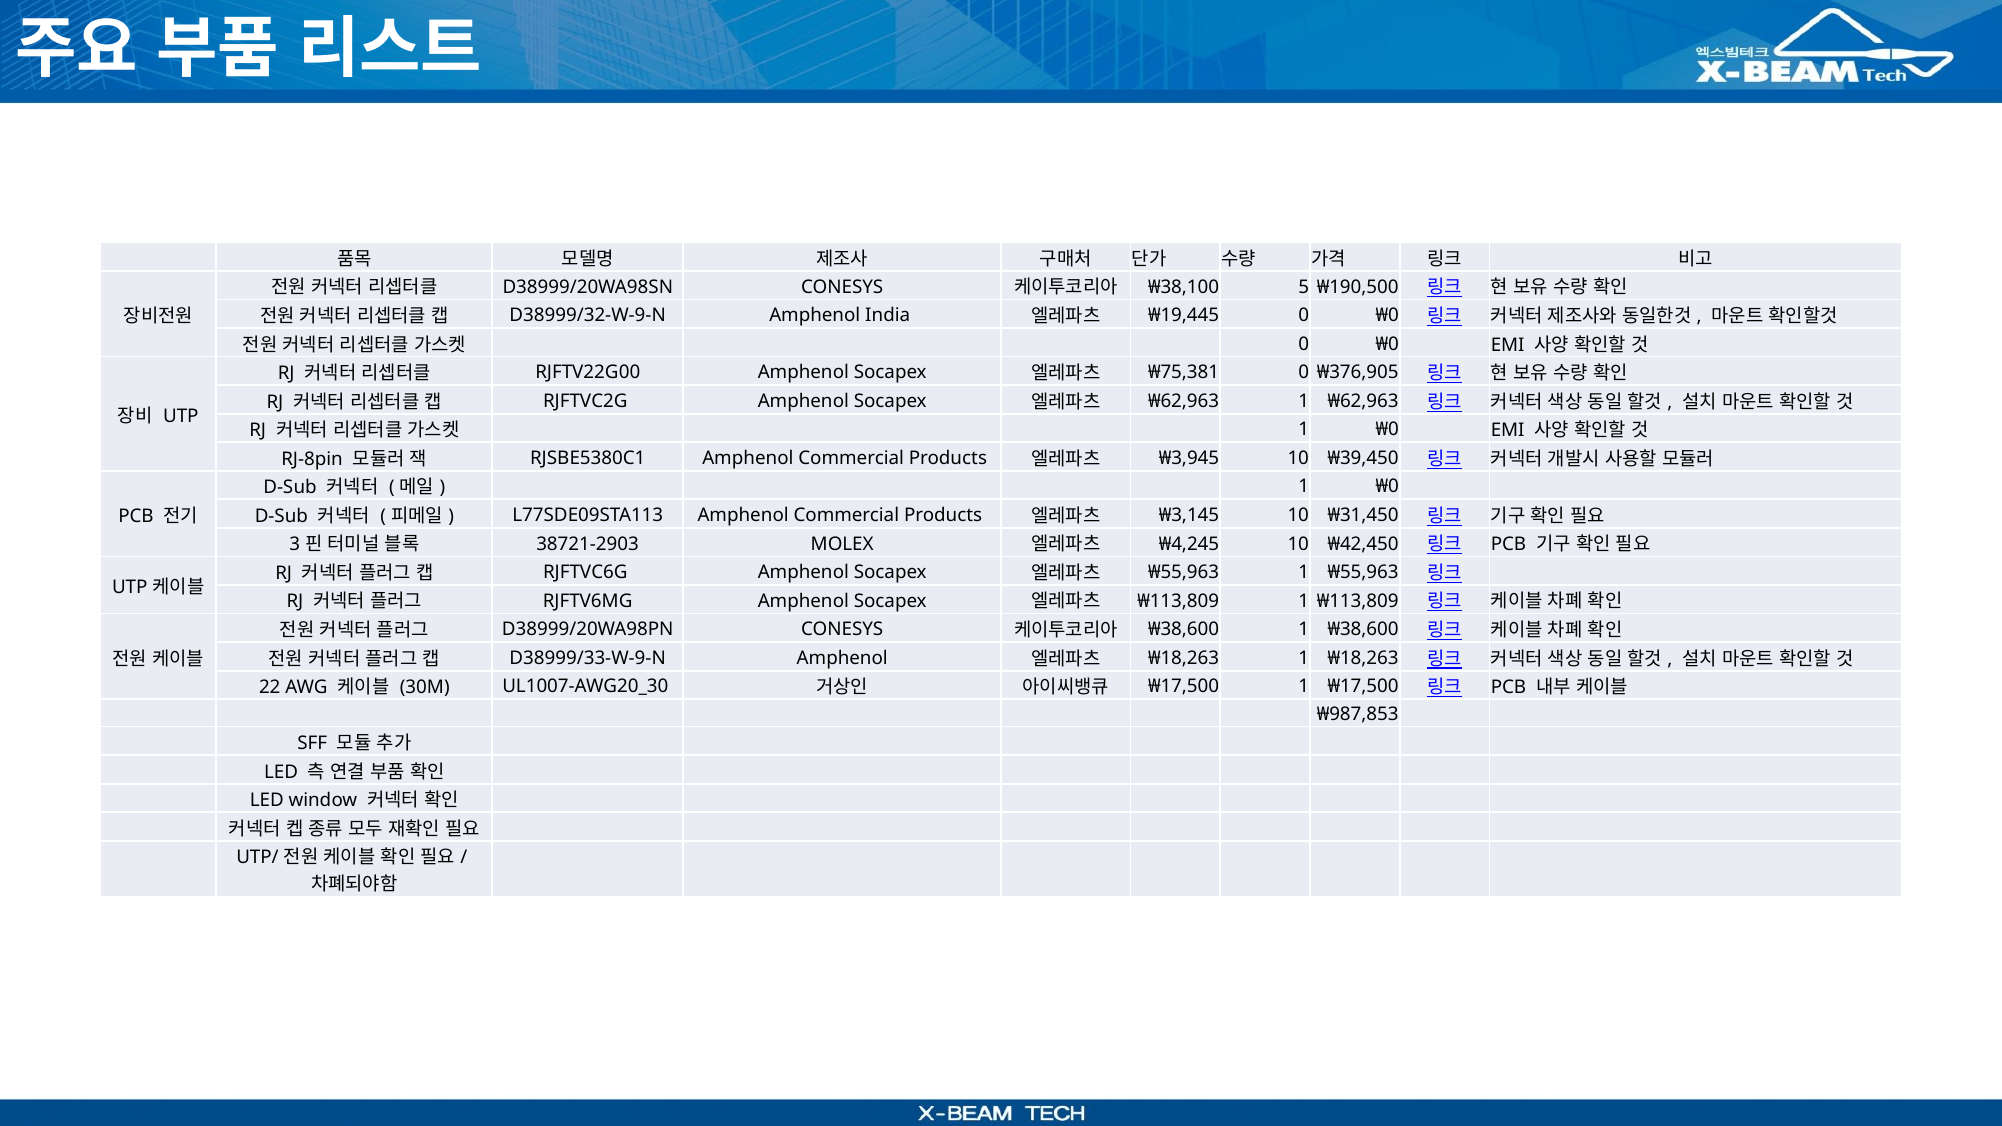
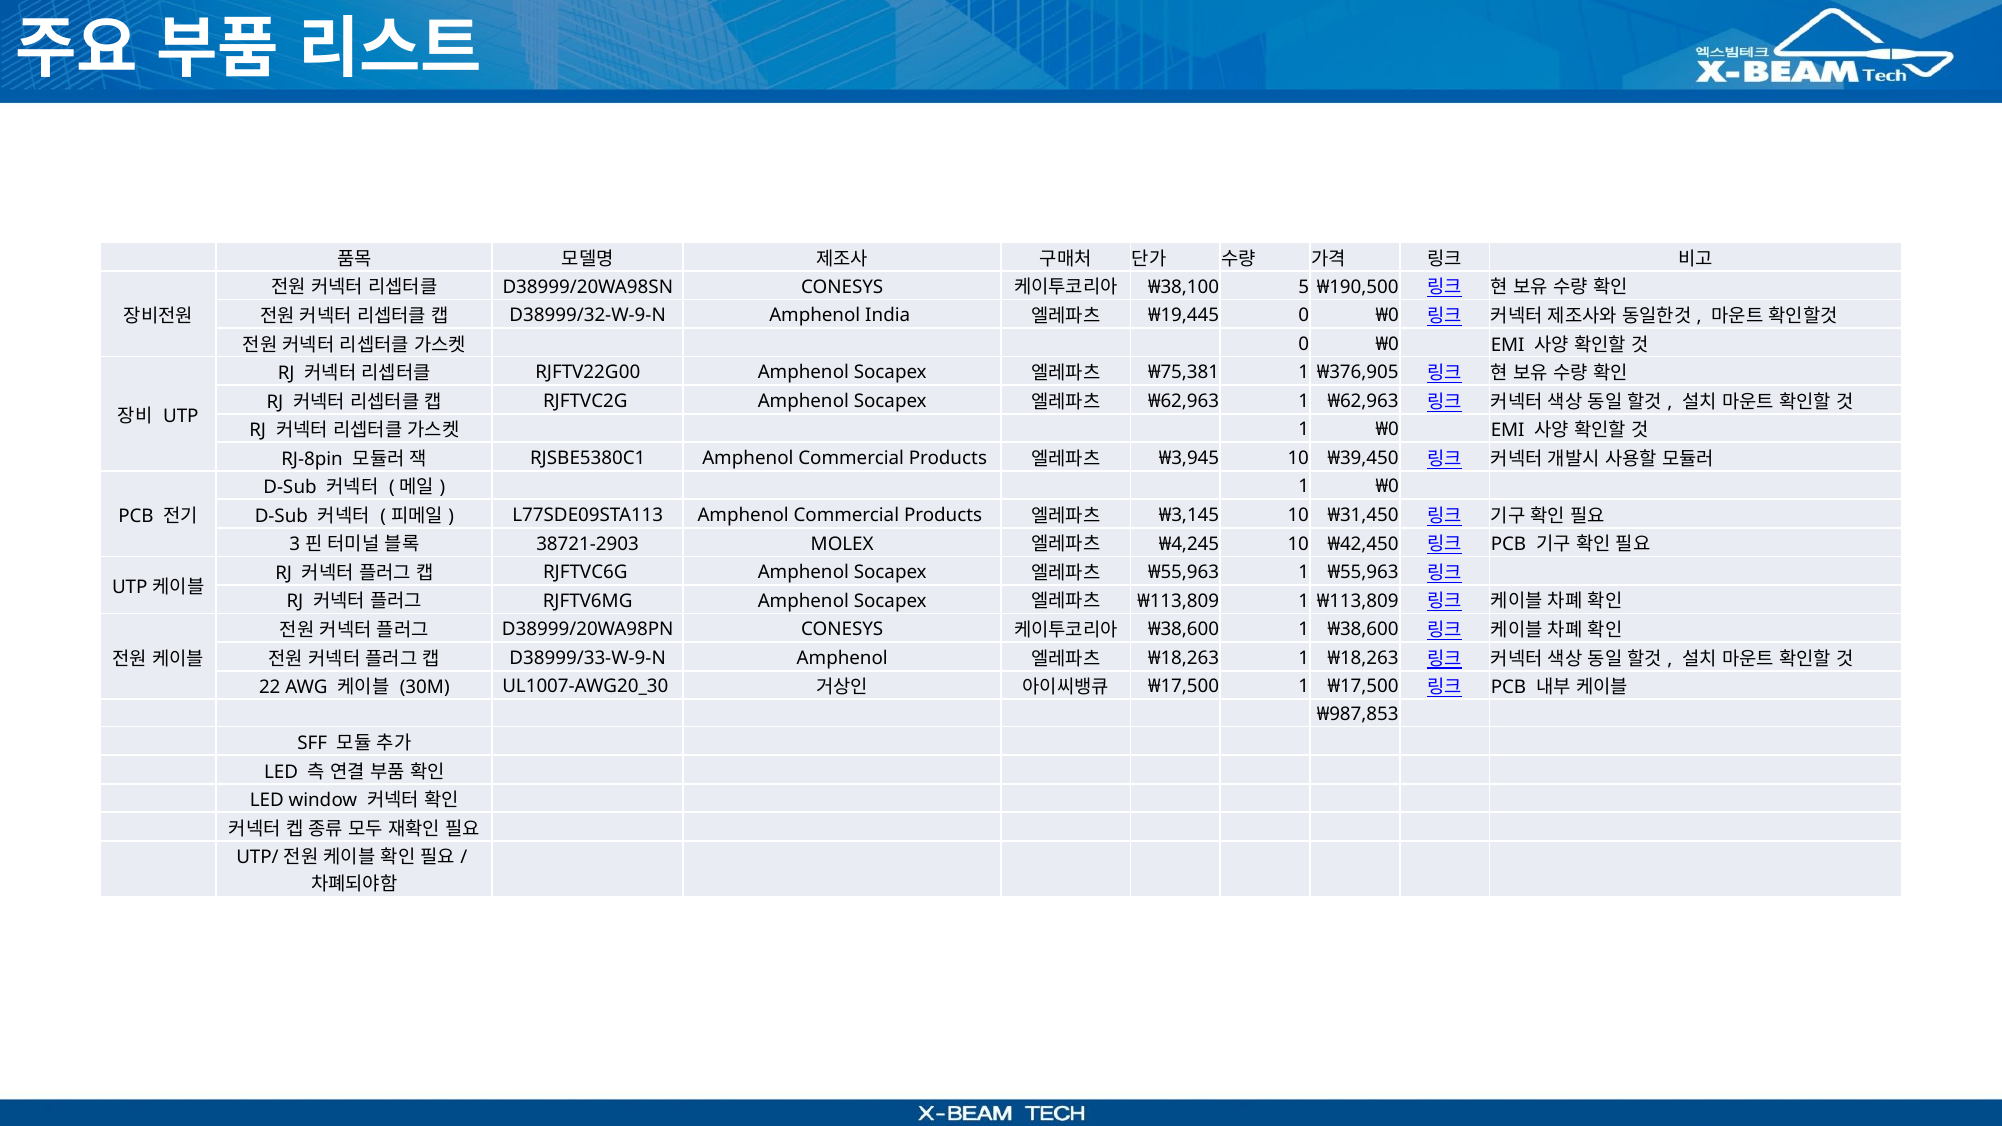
₩75,381 0: 0 -> 1
